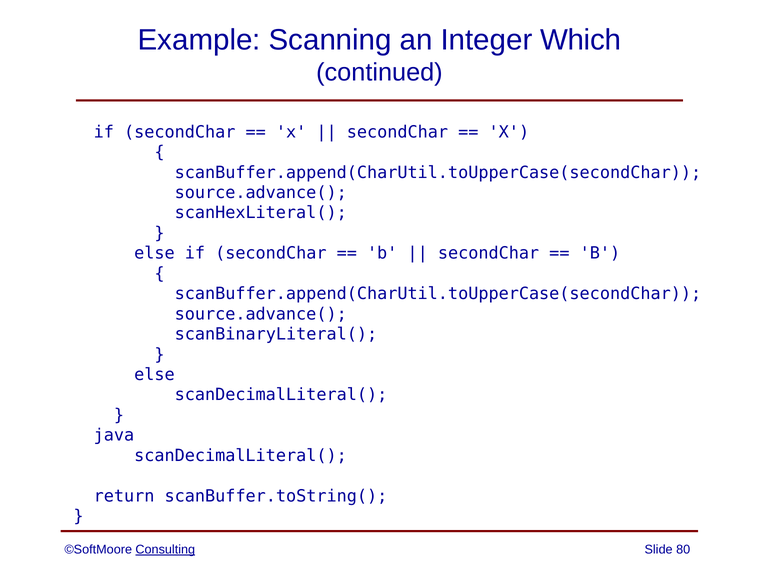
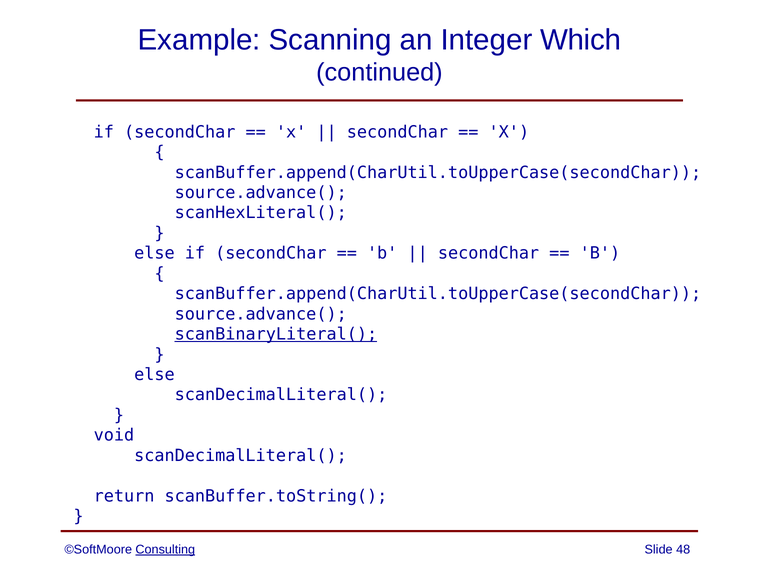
scanBinaryLiteral( underline: none -> present
java: java -> void
80: 80 -> 48
